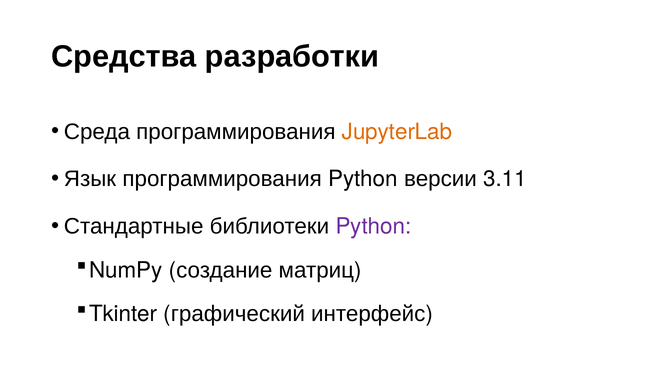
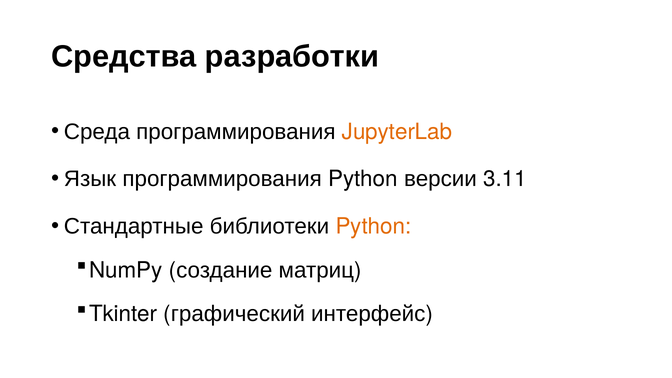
Python at (374, 226) colour: purple -> orange
